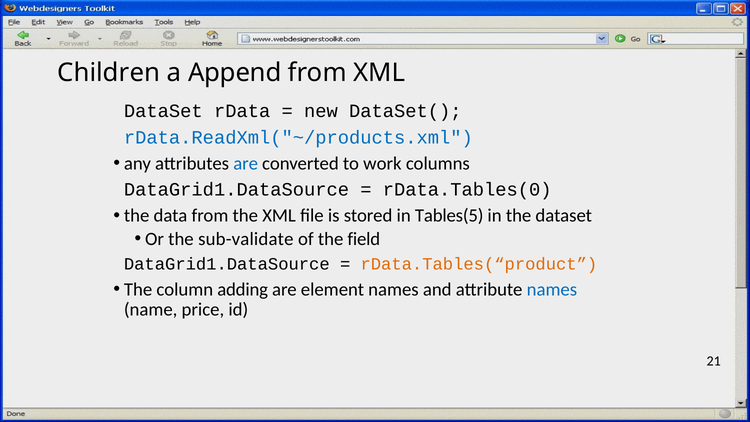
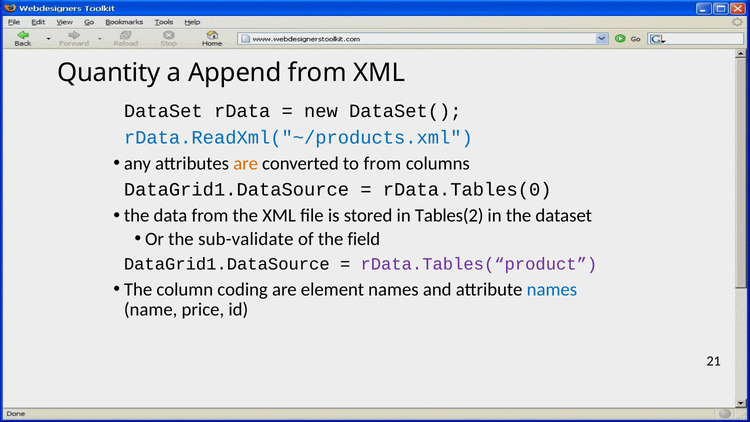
Children: Children -> Quantity
are at (246, 163) colour: blue -> orange
to work: work -> from
Tables(5: Tables(5 -> Tables(2
rData.Tables(“product colour: orange -> purple
adding: adding -> coding
